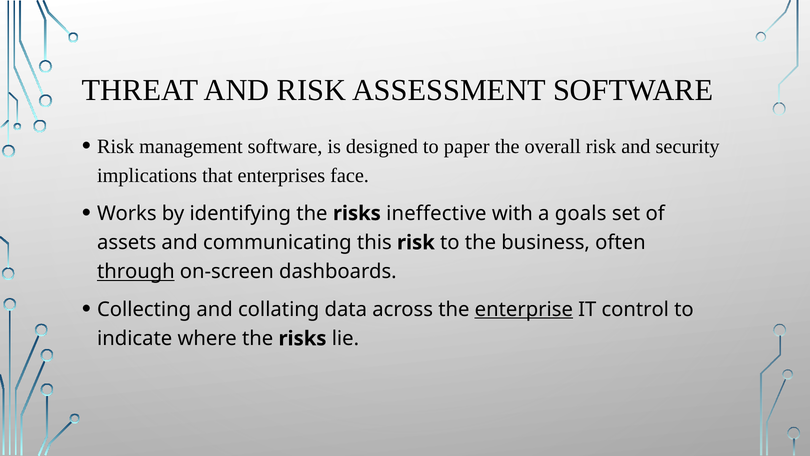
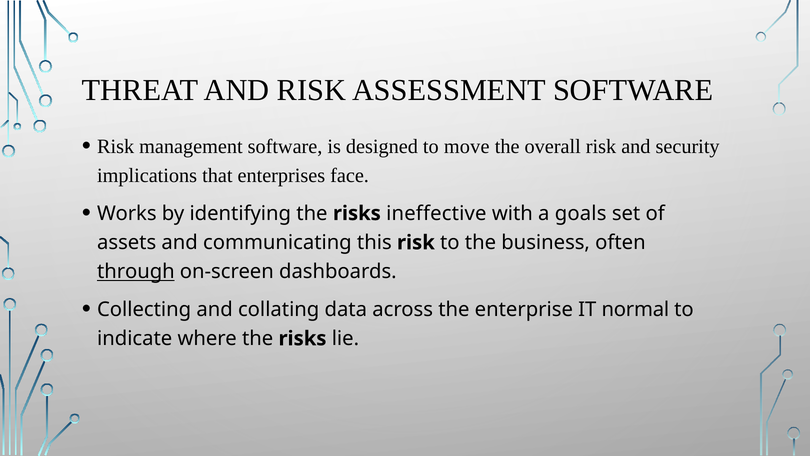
paper: paper -> move
enterprise underline: present -> none
control: control -> normal
